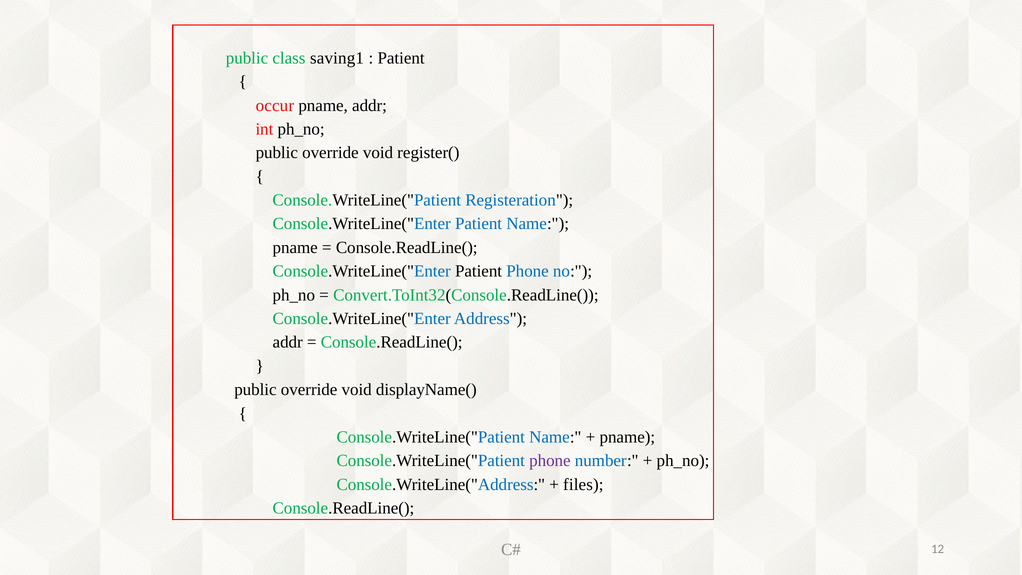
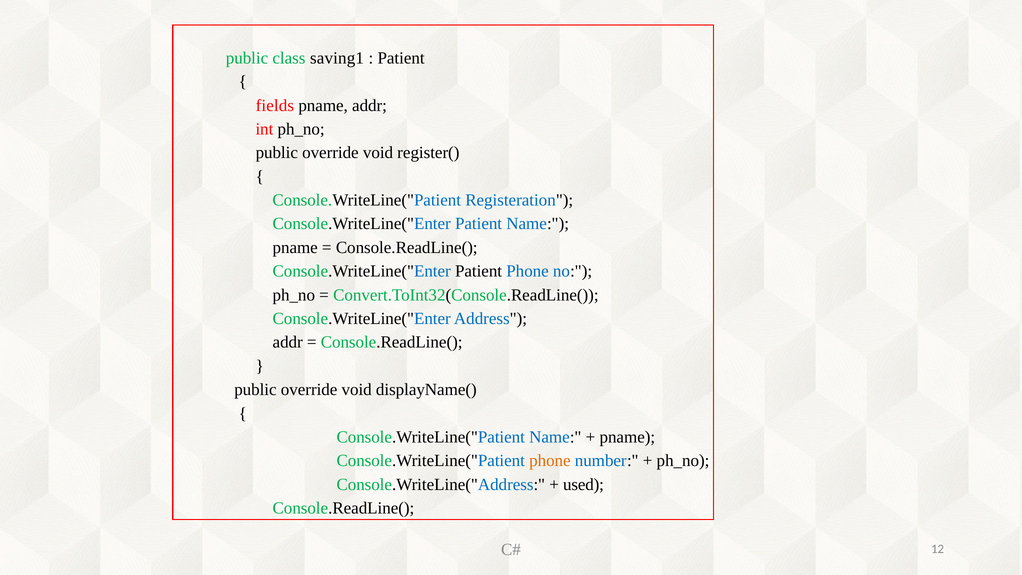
occur: occur -> fields
phone at (550, 461) colour: purple -> orange
files: files -> used
